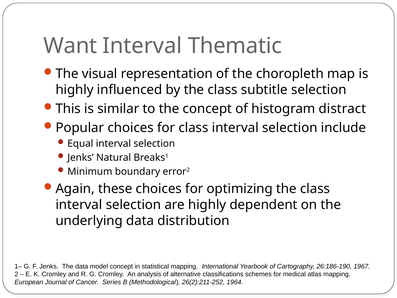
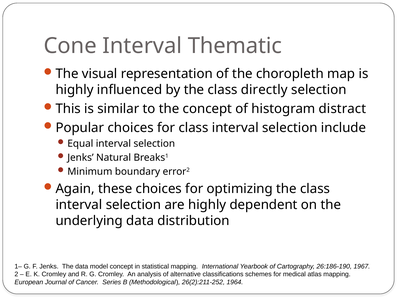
Want: Want -> Cone
subtitle: subtitle -> directly
